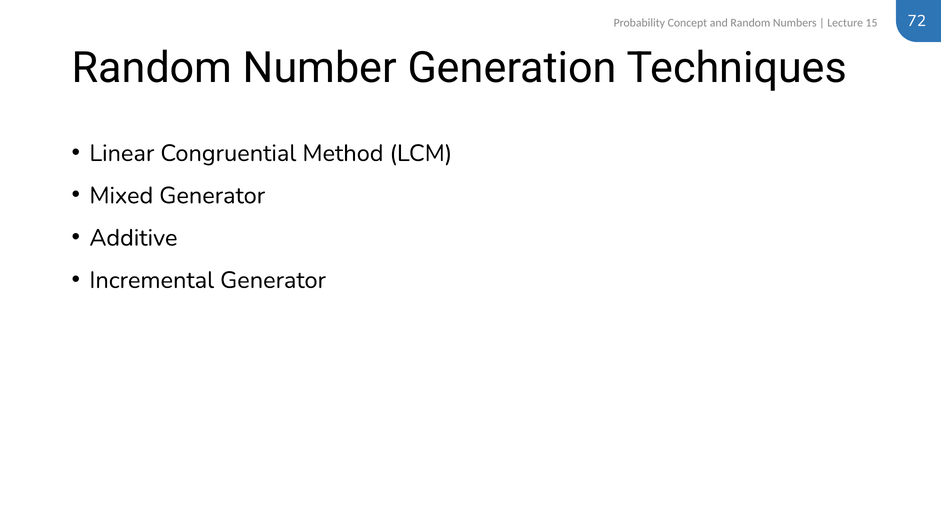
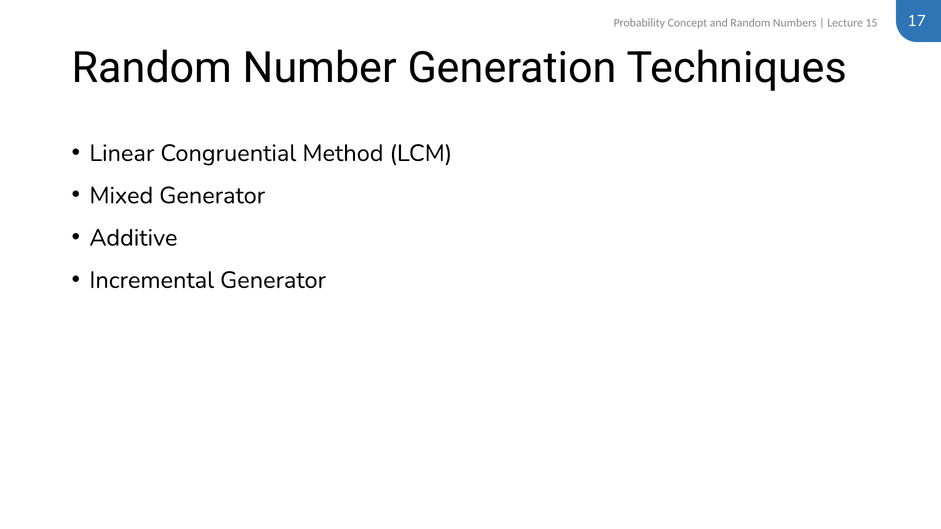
72: 72 -> 17
